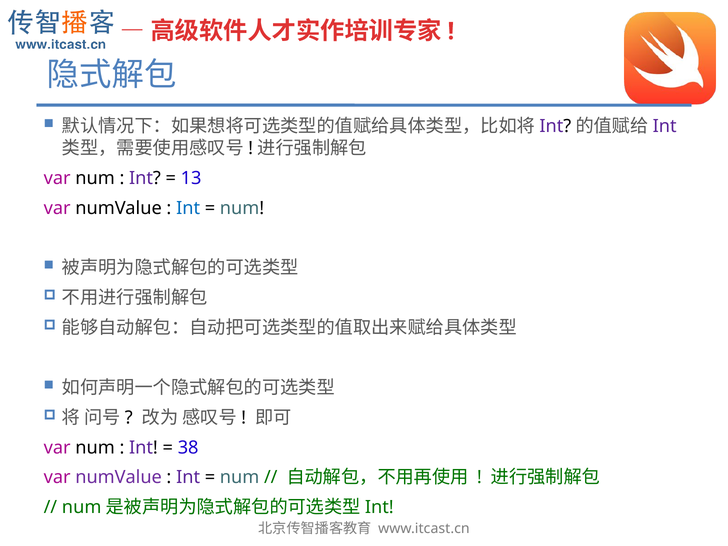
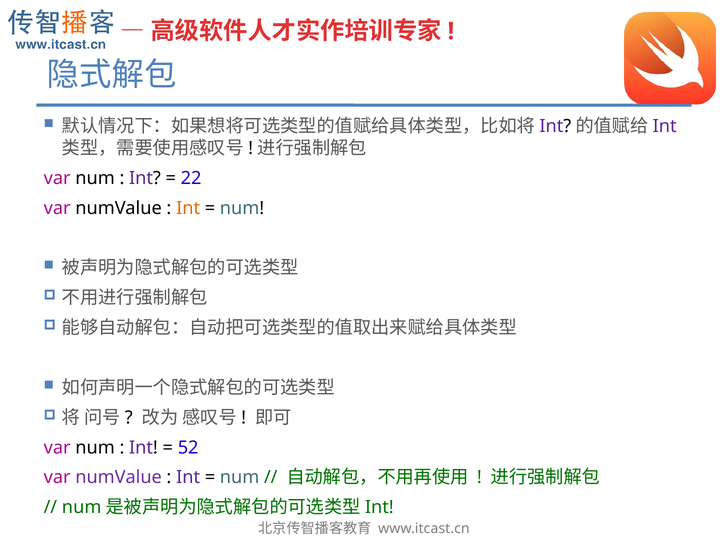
13: 13 -> 22
Int at (188, 208) colour: blue -> orange
38: 38 -> 52
